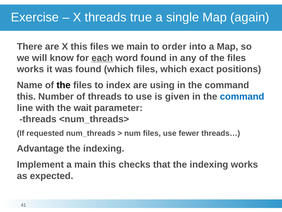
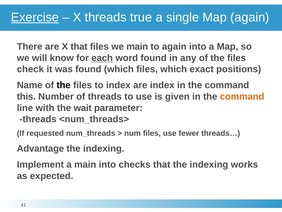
Exercise underline: none -> present
X this: this -> that
to order: order -> again
works at (30, 69): works -> check
are using: using -> index
command at (242, 96) colour: blue -> orange
main this: this -> into
